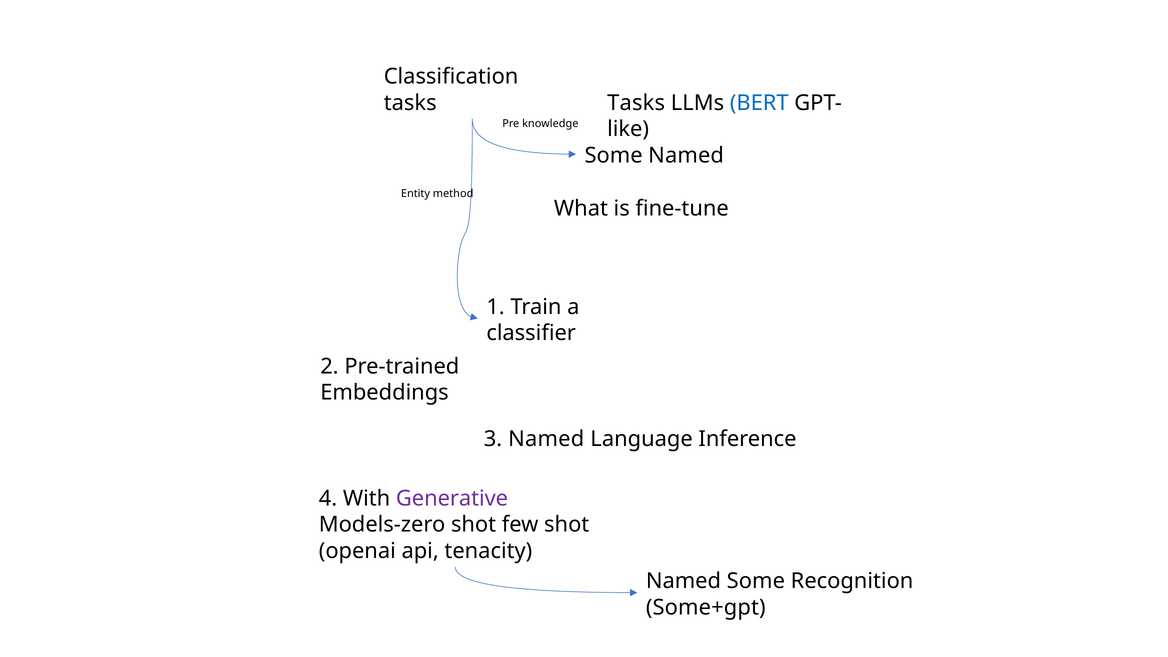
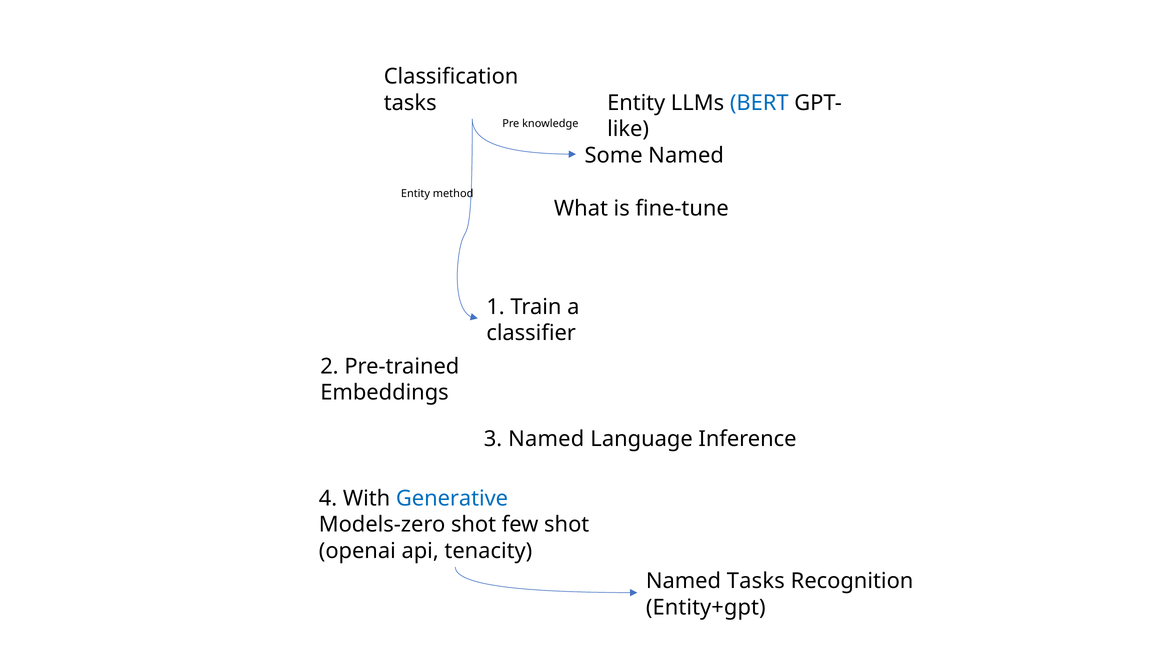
tasks Tasks: Tasks -> Entity
Generative colour: purple -> blue
Named Some: Some -> Tasks
Some+gpt: Some+gpt -> Entity+gpt
